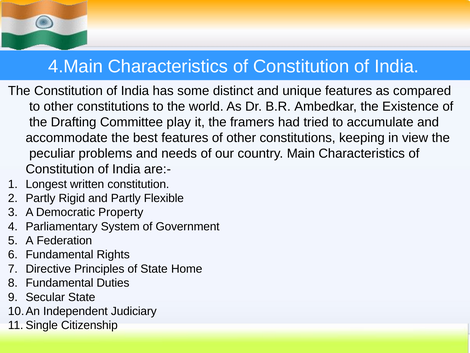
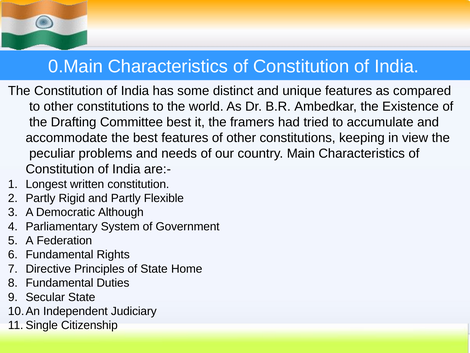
4.Main: 4.Main -> 0.Main
Committee play: play -> best
Property: Property -> Although
